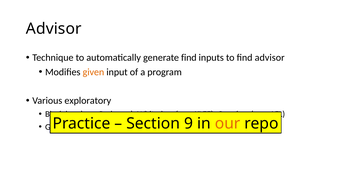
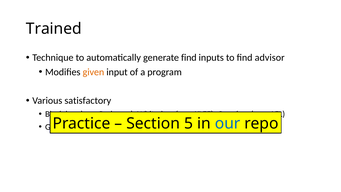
Advisor at (54, 29): Advisor -> Trained
exploratory: exploratory -> satisfactory
9: 9 -> 5
our colour: orange -> blue
